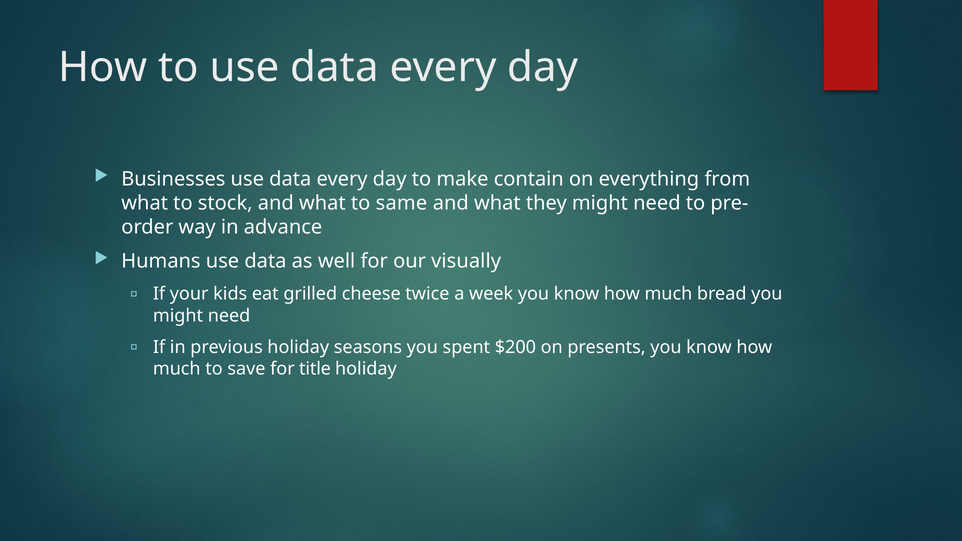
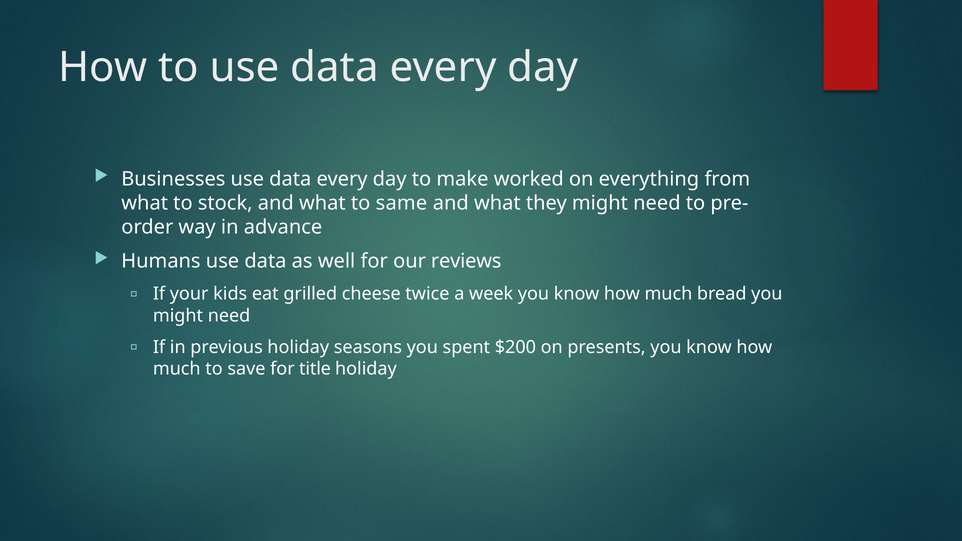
contain: contain -> worked
visually: visually -> reviews
